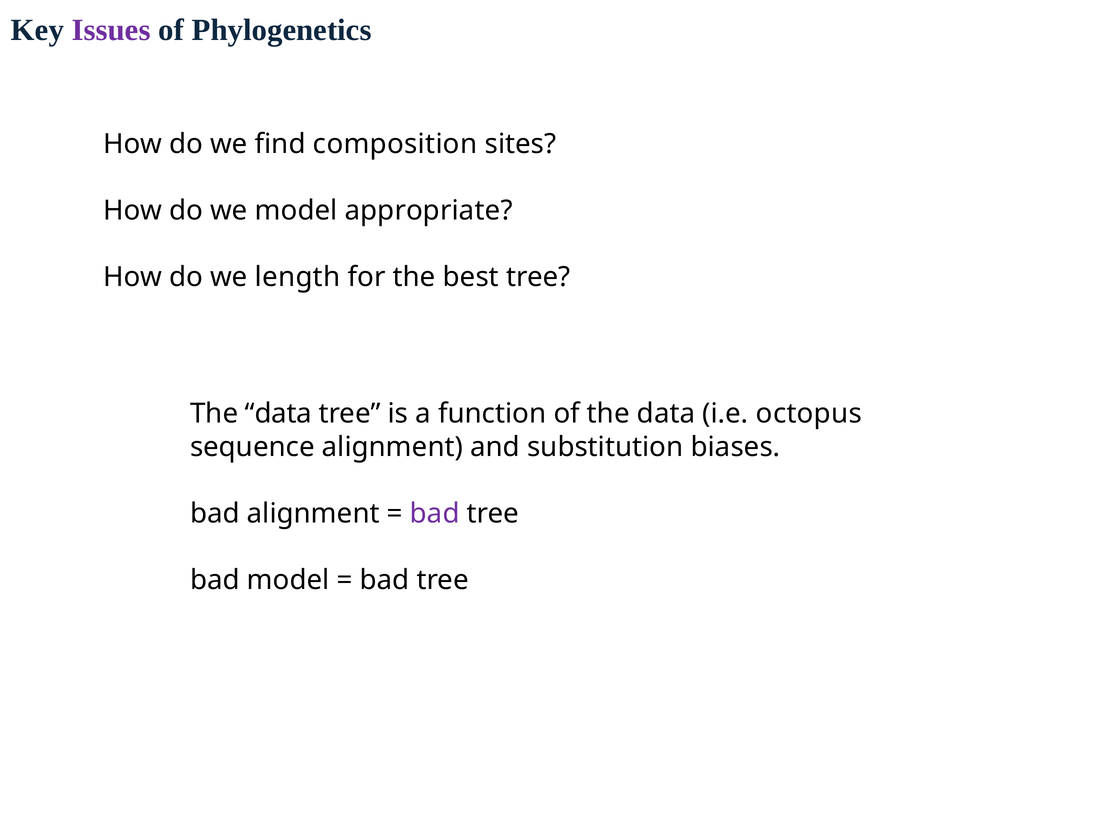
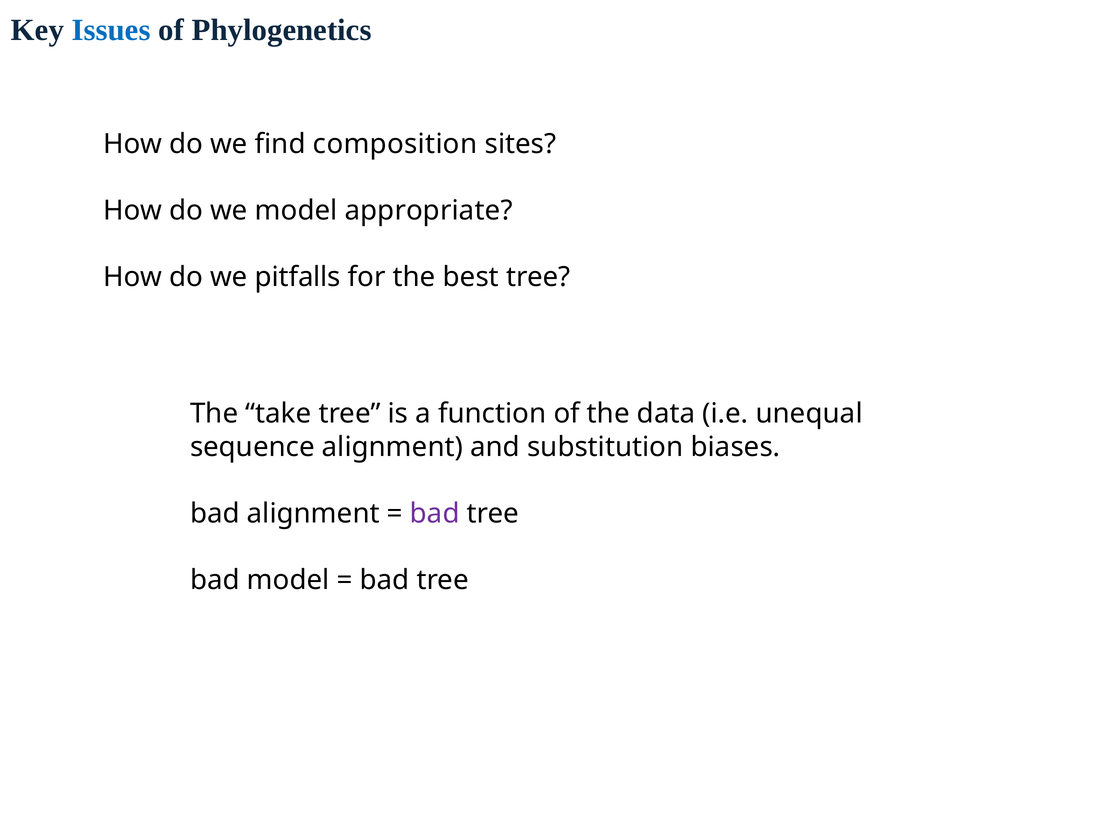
Issues colour: purple -> blue
length: length -> pitfalls
data at (278, 414): data -> take
octopus: octopus -> unequal
